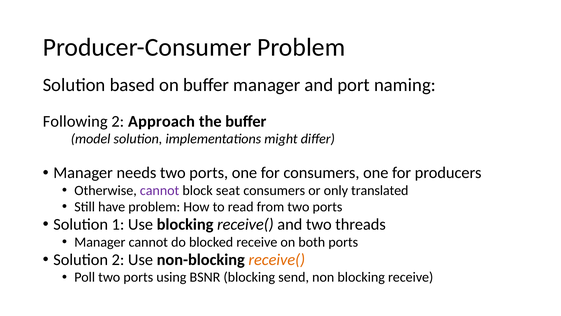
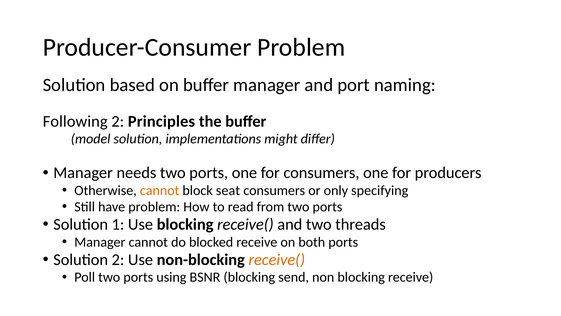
Approach: Approach -> Principles
cannot at (160, 190) colour: purple -> orange
translated: translated -> specifying
